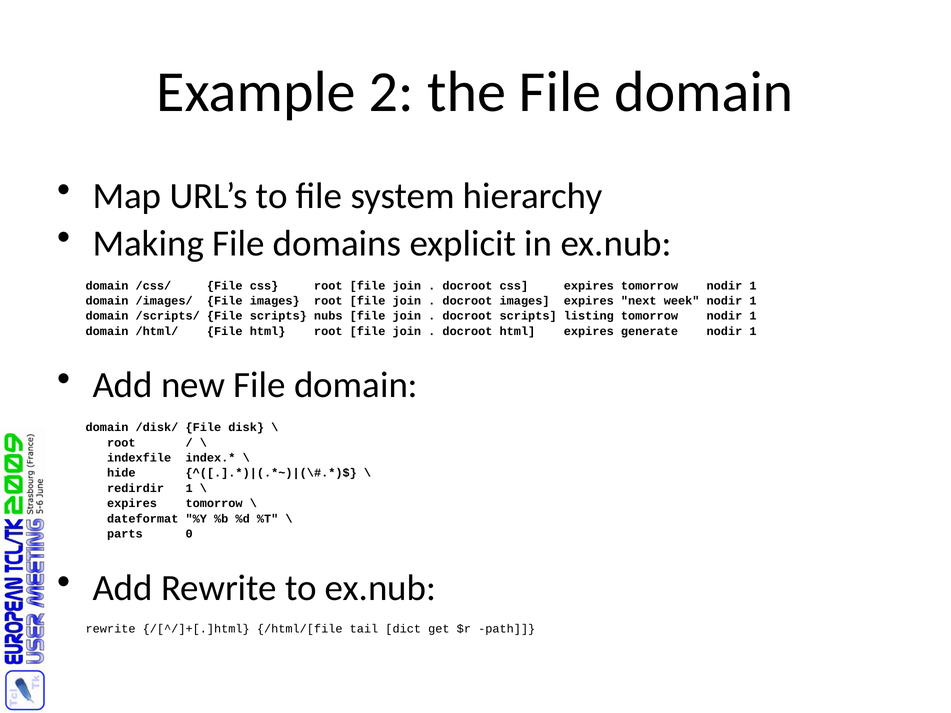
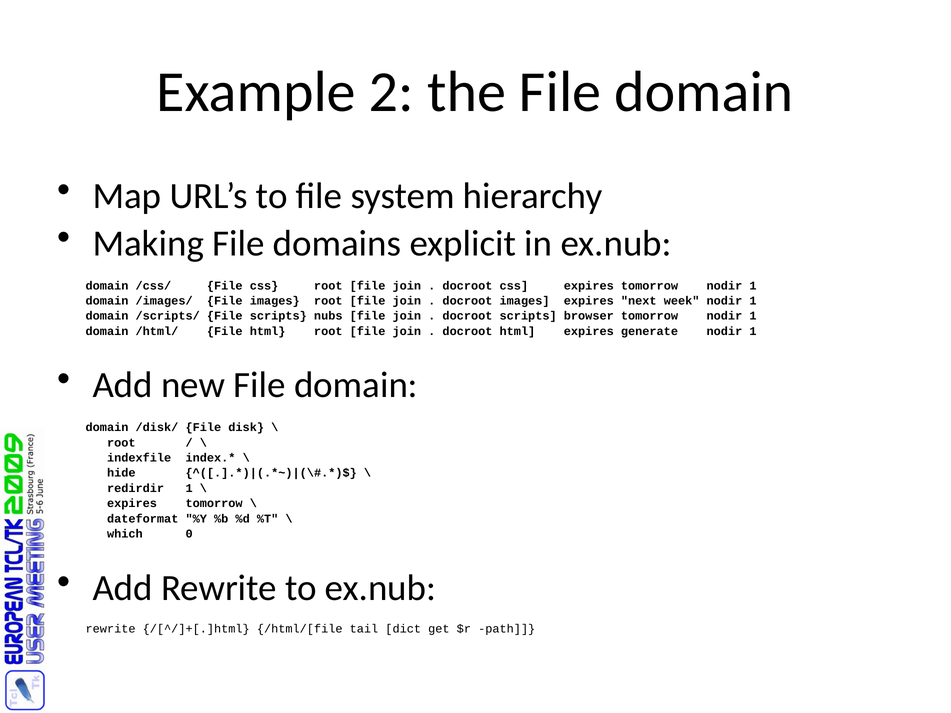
listing: listing -> browser
parts: parts -> which
